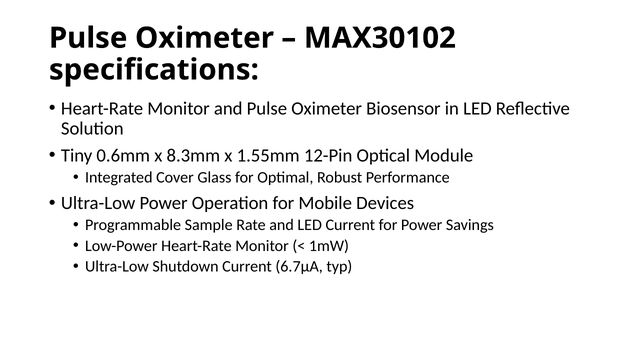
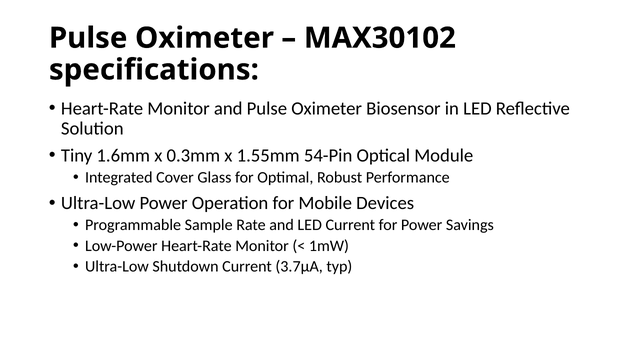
0.6mm: 0.6mm -> 1.6mm
8.3mm: 8.3mm -> 0.3mm
12-Pin: 12-Pin -> 54-Pin
6.7µA: 6.7µA -> 3.7µA
